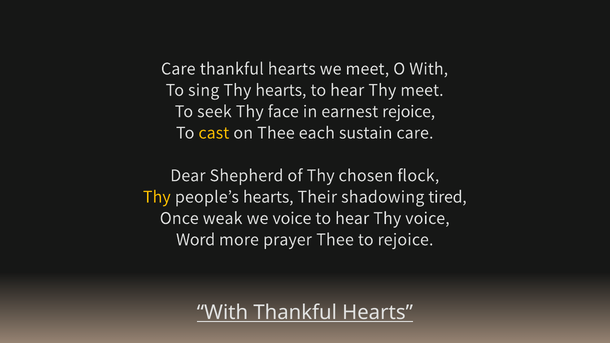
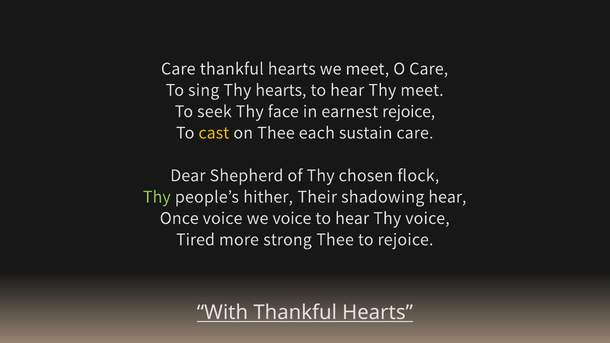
O With: With -> Care
Thy at (157, 197) colour: yellow -> light green
people’s hearts: hearts -> hither
shadowing tired: tired -> hear
Once weak: weak -> voice
Word: Word -> Tired
prayer: prayer -> strong
